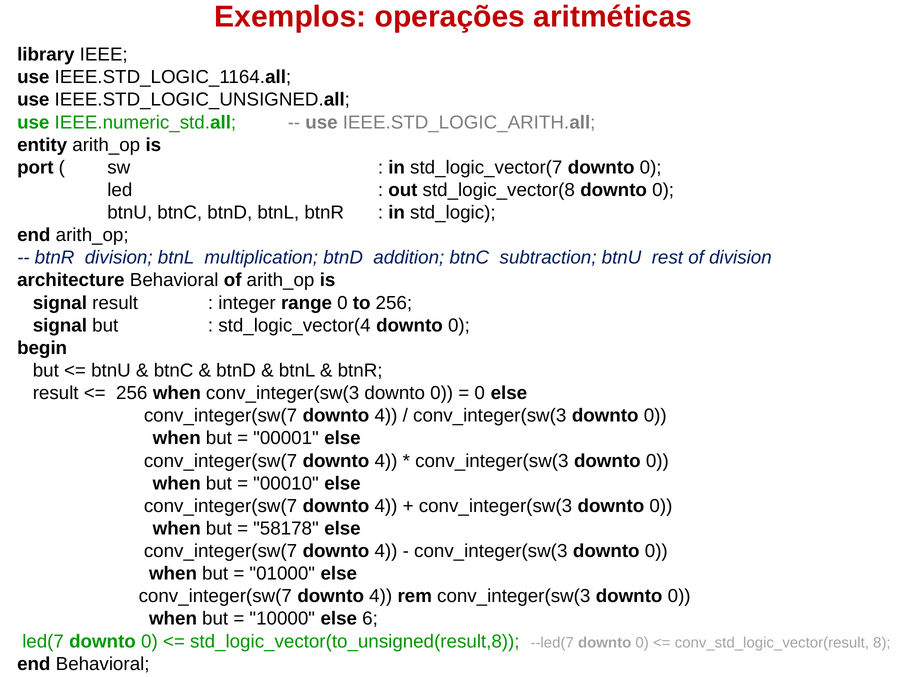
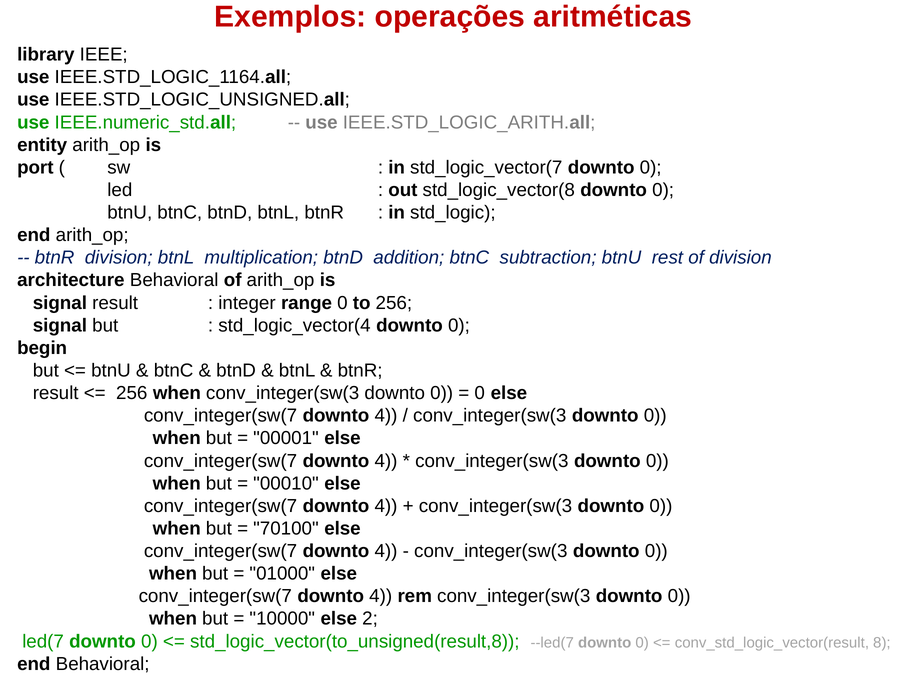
58178: 58178 -> 70100
6: 6 -> 2
